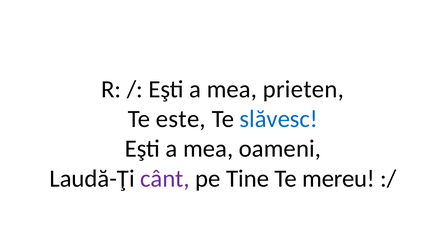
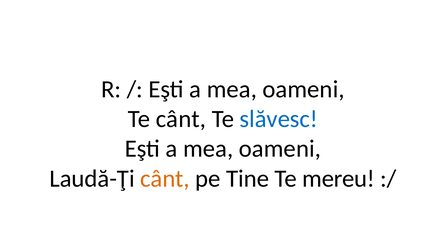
prieten at (303, 89): prieten -> oameni
Te este: este -> cânt
cânt at (165, 178) colour: purple -> orange
